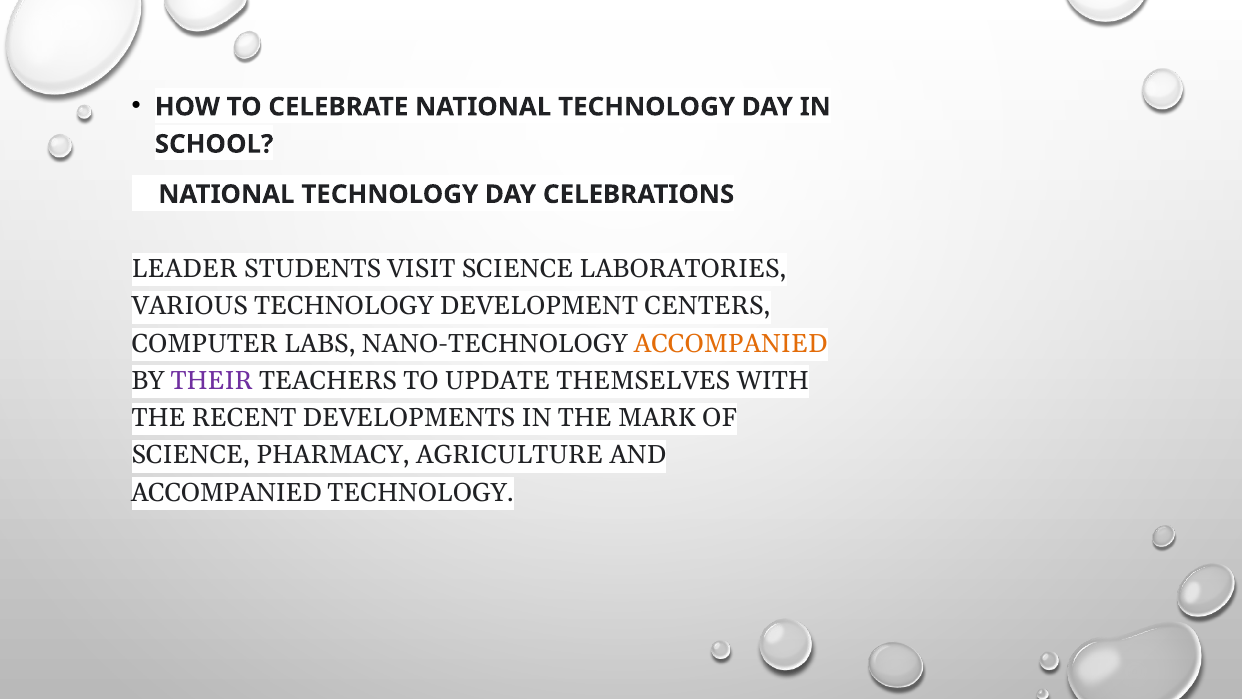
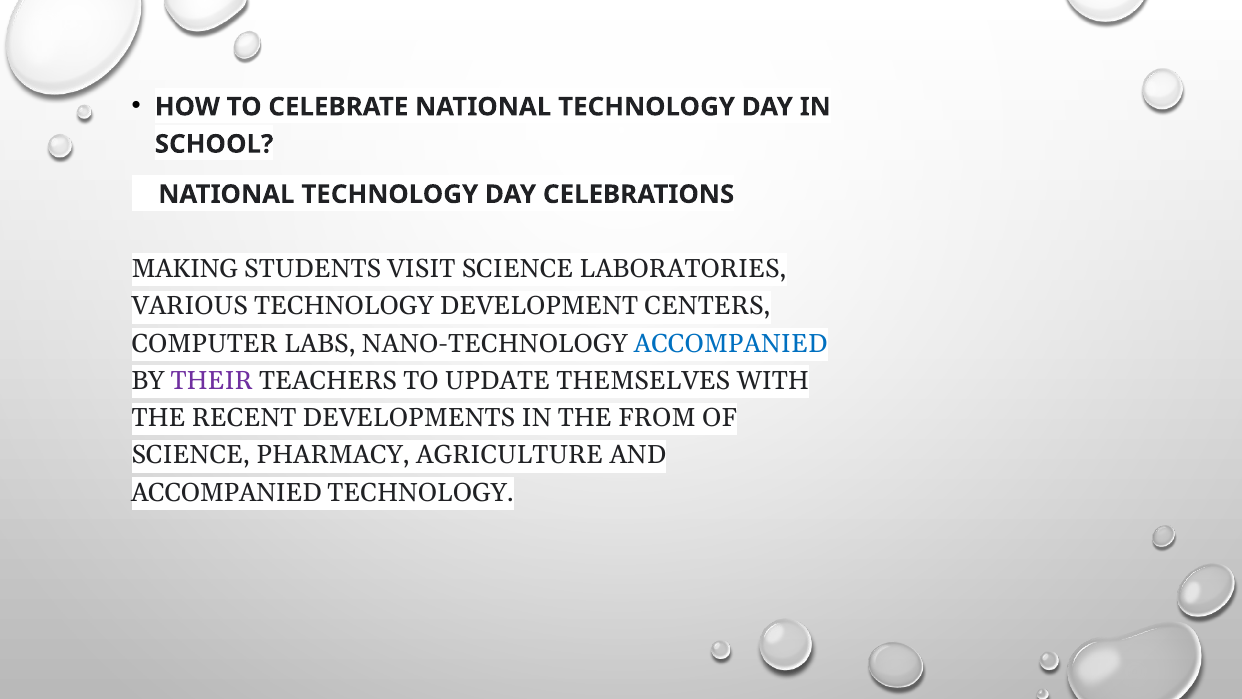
LEADER: LEADER -> MAKING
ACCOMPANIED at (731, 343) colour: orange -> blue
MARK: MARK -> FROM
